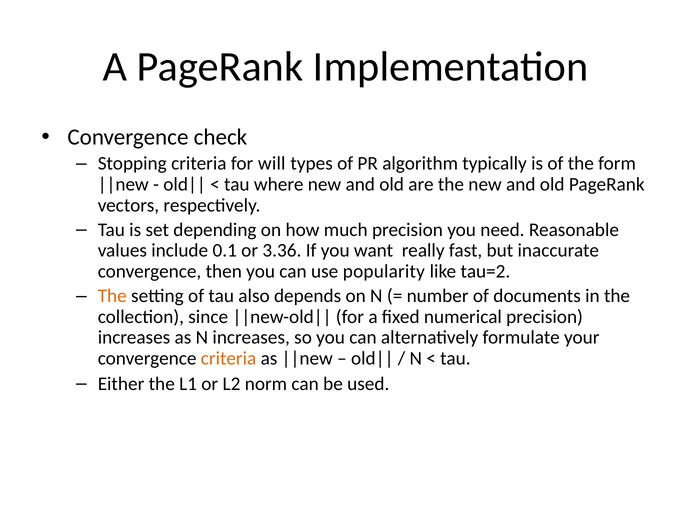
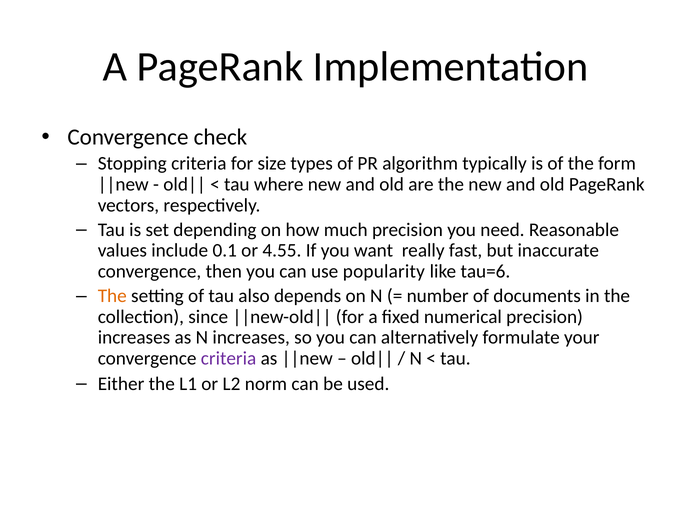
will: will -> size
3.36: 3.36 -> 4.55
tau=2: tau=2 -> tau=6
criteria at (229, 358) colour: orange -> purple
